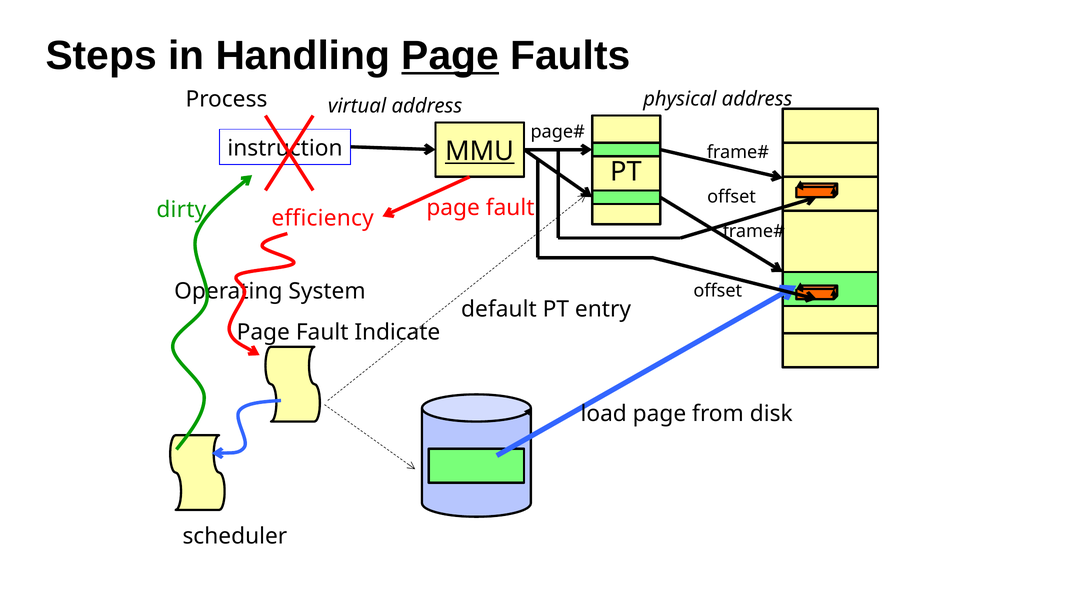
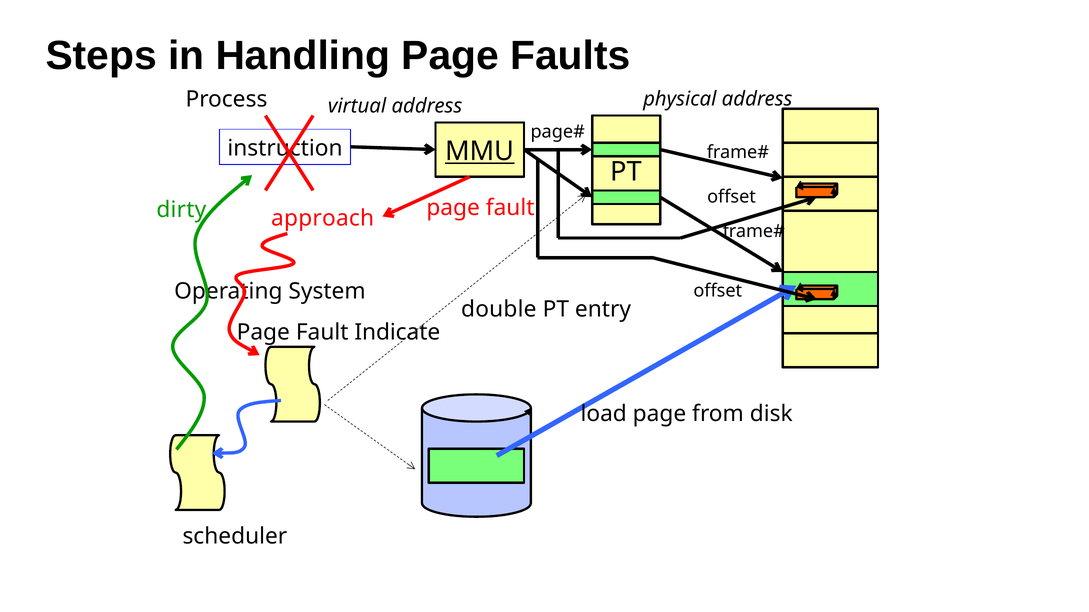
Page at (450, 56) underline: present -> none
efficiency: efficiency -> approach
default: default -> double
